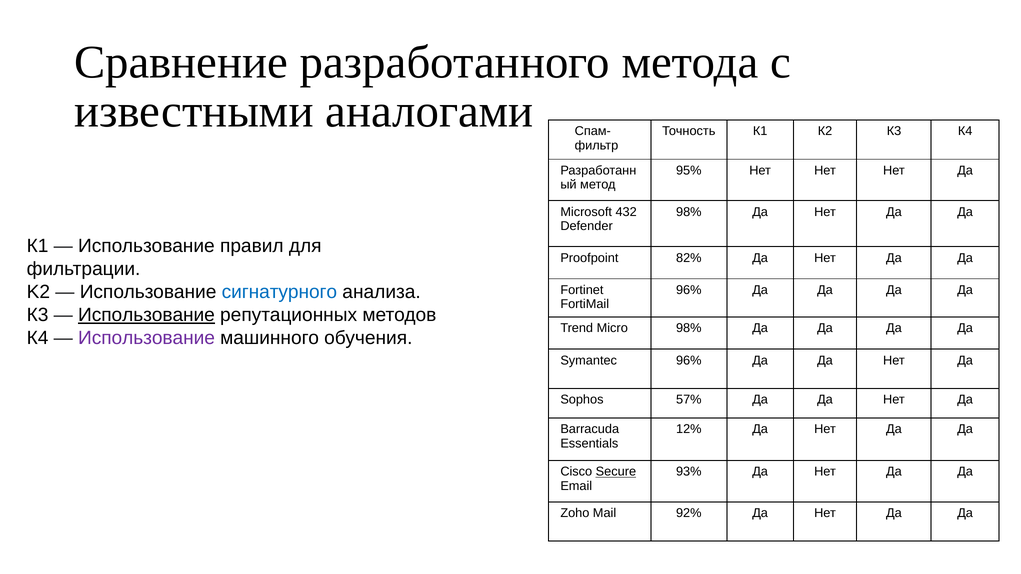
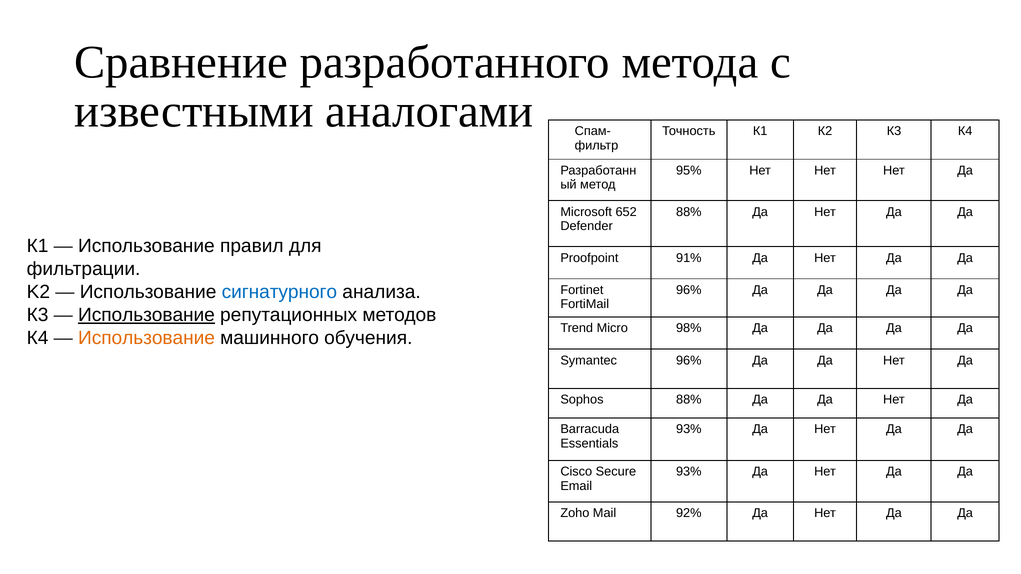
432: 432 -> 652
98% at (689, 212): 98% -> 88%
82%: 82% -> 91%
Использование at (147, 338) colour: purple -> orange
Sophos 57%: 57% -> 88%
12% at (689, 429): 12% -> 93%
Secure underline: present -> none
